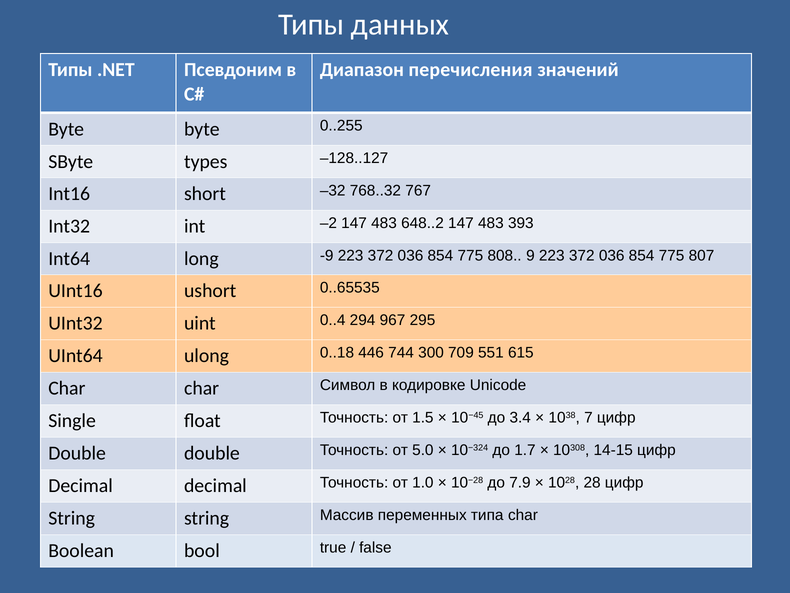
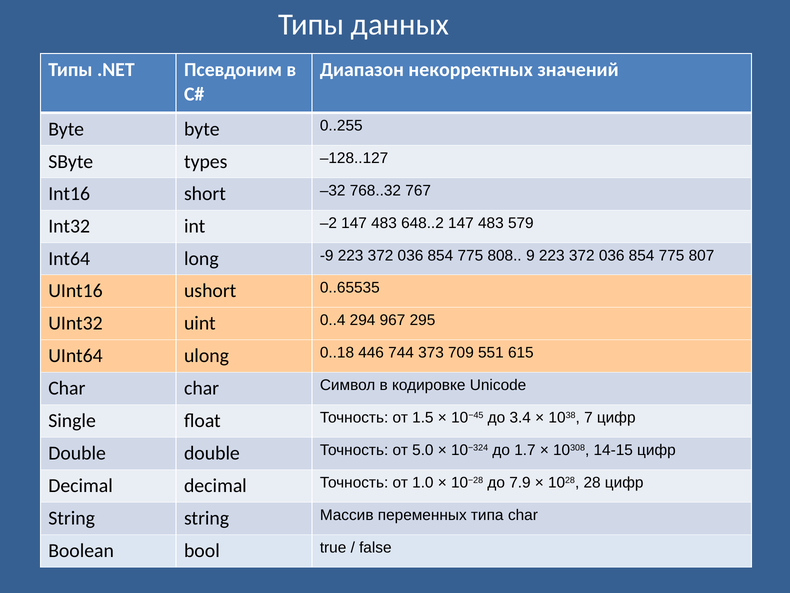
перечисления: перечисления -> некорректных
393: 393 -> 579
300: 300 -> 373
